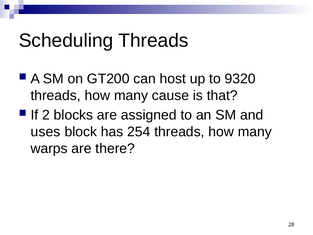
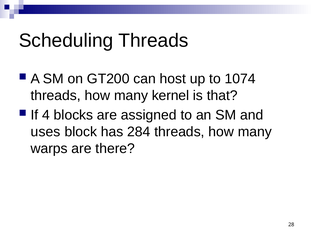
9320: 9320 -> 1074
cause: cause -> kernel
2: 2 -> 4
254: 254 -> 284
